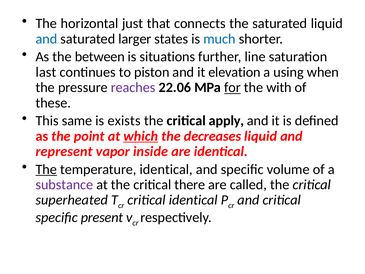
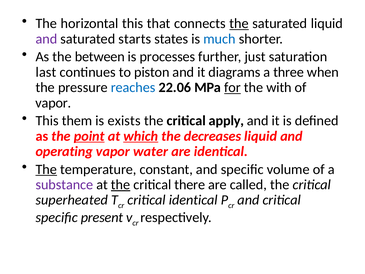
horizontal just: just -> this
the at (239, 24) underline: none -> present
and at (46, 39) colour: blue -> purple
larger: larger -> starts
situations: situations -> processes
line: line -> just
elevation: elevation -> diagrams
using: using -> three
reaches colour: purple -> blue
these at (53, 103): these -> vapor
same: same -> them
point underline: none -> present
represent: represent -> operating
inside: inside -> water
temperature identical: identical -> constant
the at (121, 185) underline: none -> present
